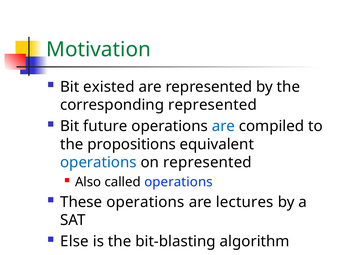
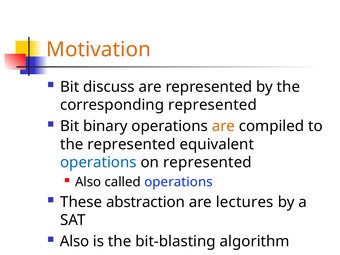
Motivation colour: green -> orange
existed: existed -> discuss
future: future -> binary
are at (223, 126) colour: blue -> orange
the propositions: propositions -> represented
These operations: operations -> abstraction
Else at (74, 241): Else -> Also
